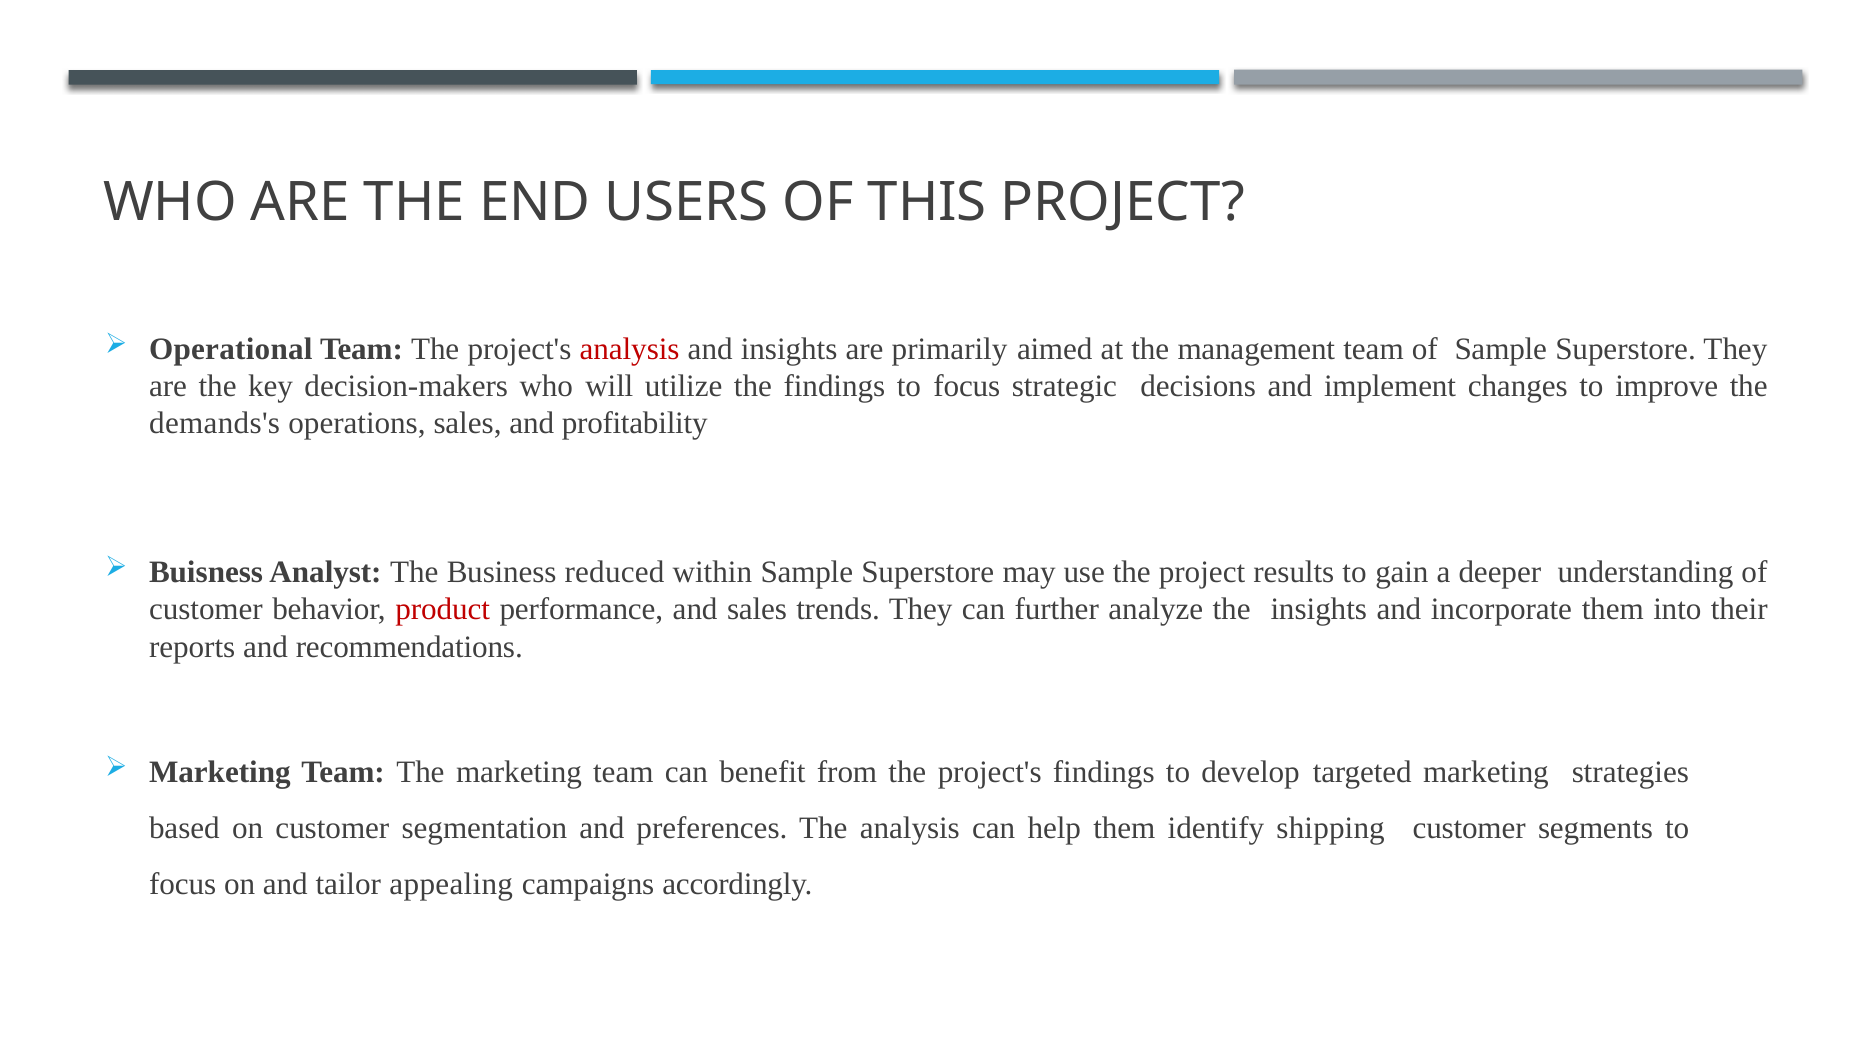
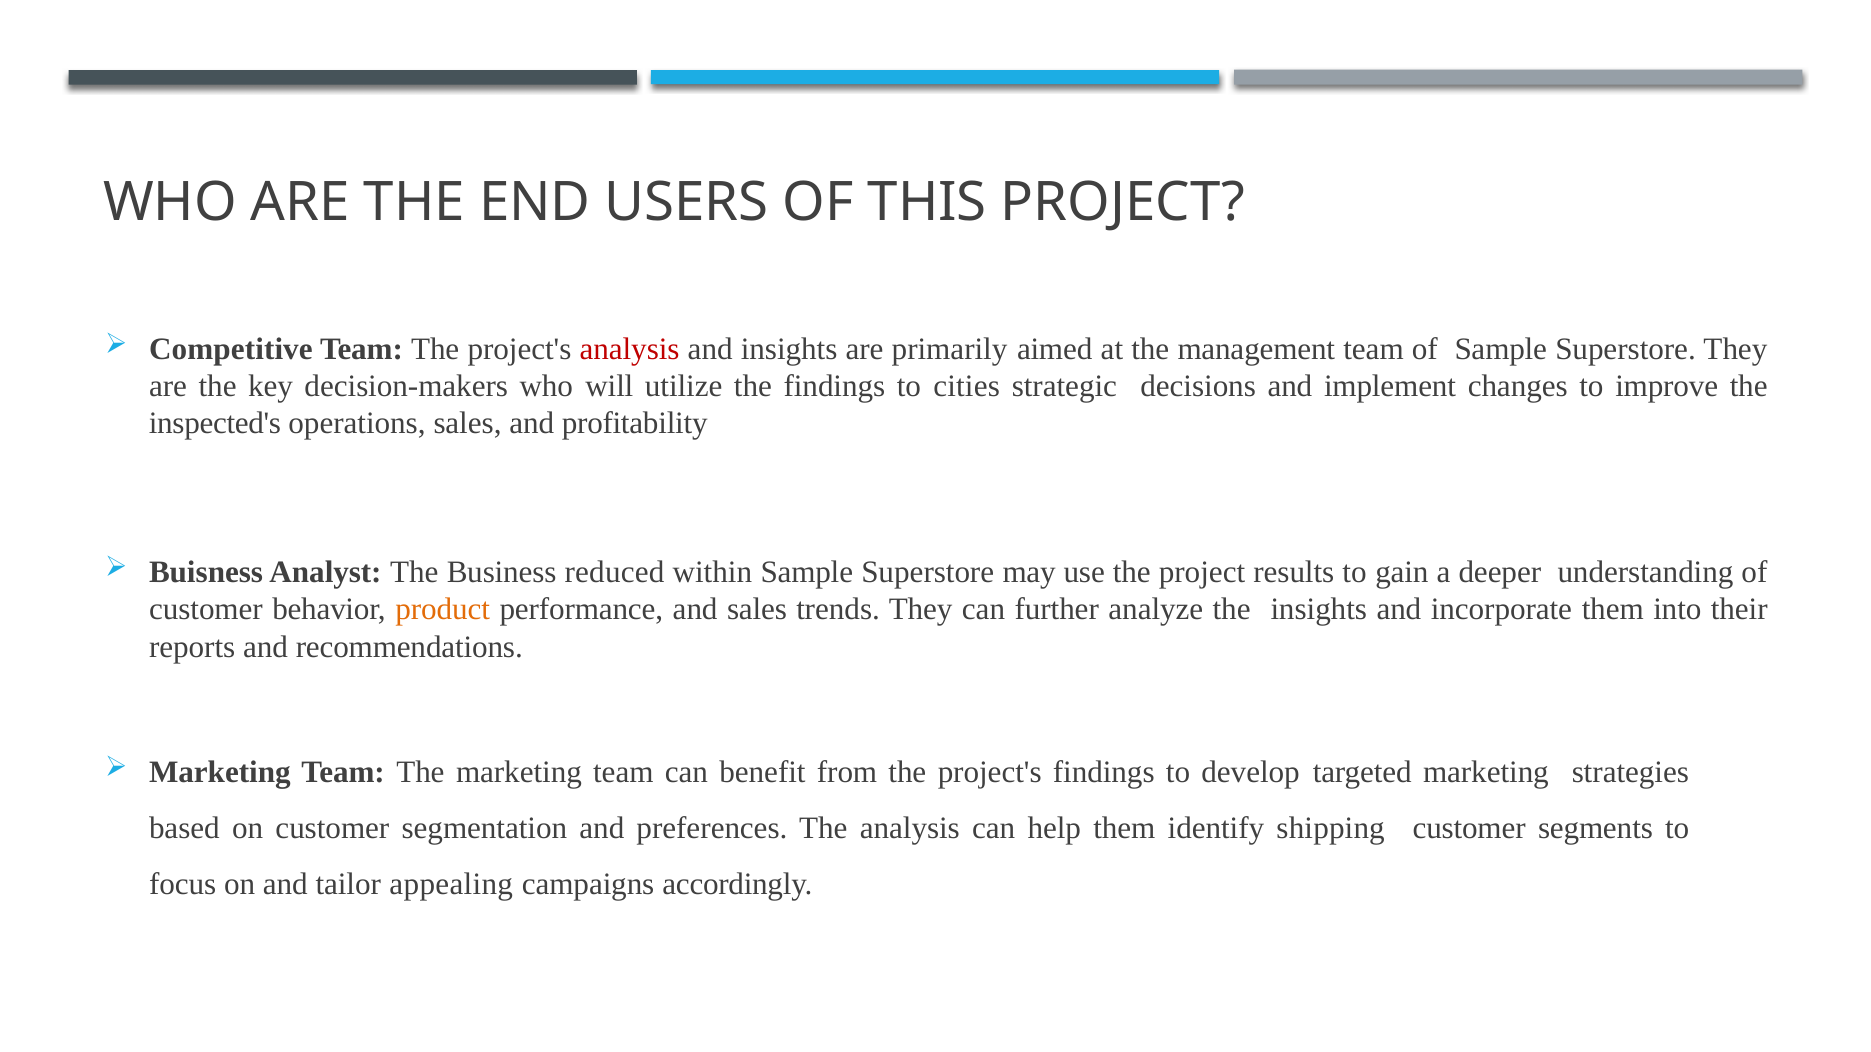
Operational: Operational -> Competitive
findings to focus: focus -> cities
demands's: demands's -> inspected's
product colour: red -> orange
